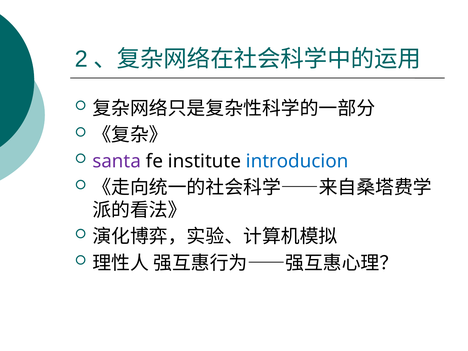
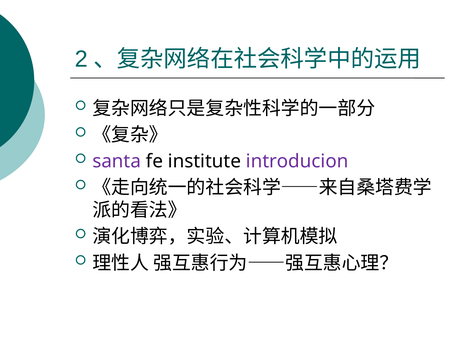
introducion colour: blue -> purple
